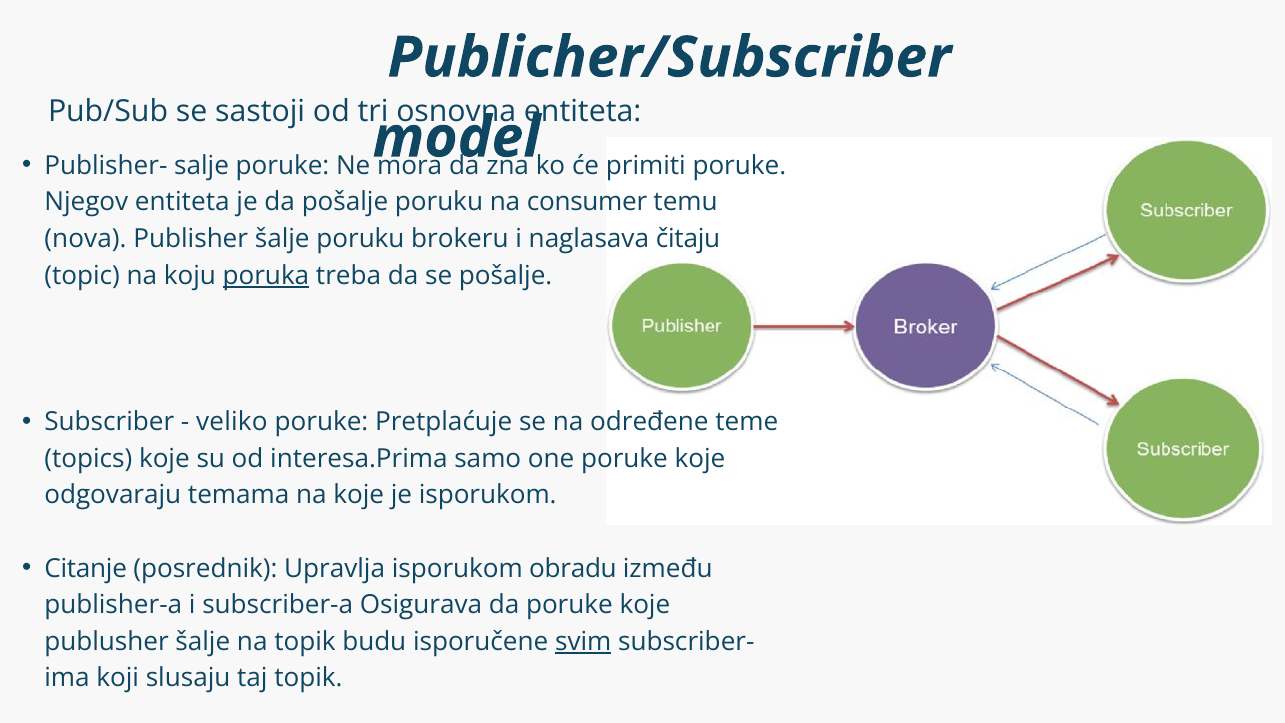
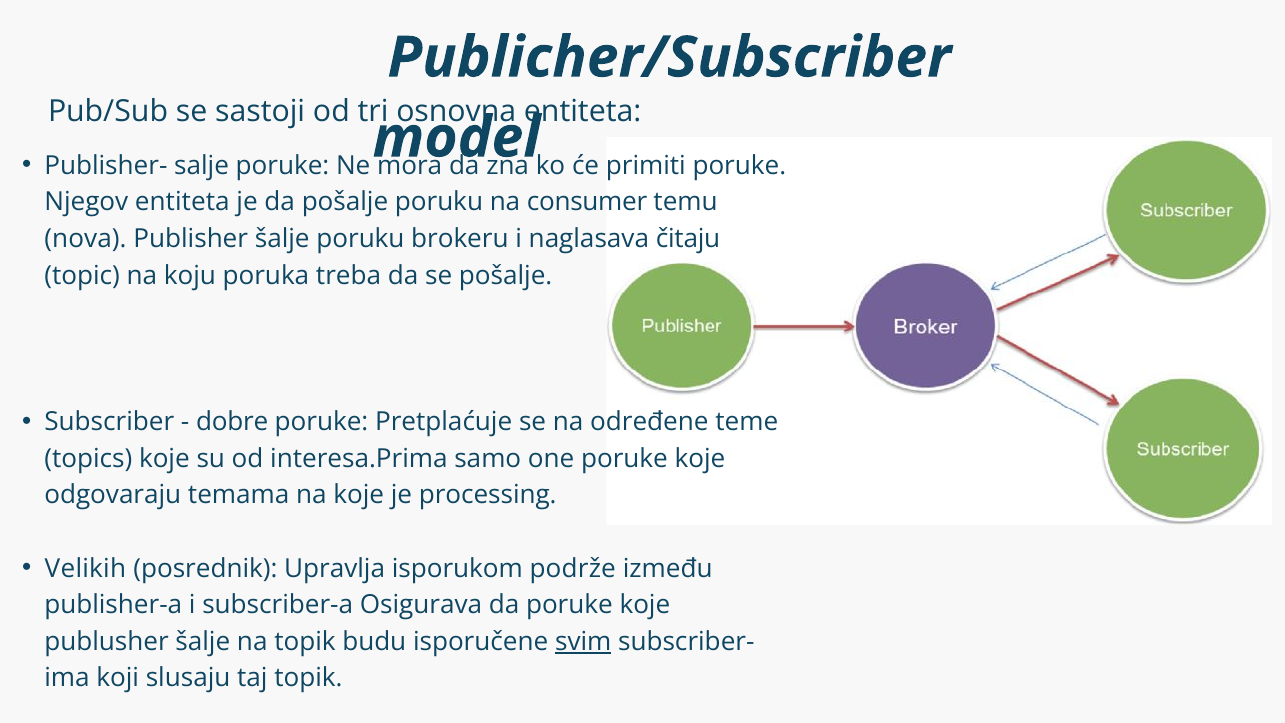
poruka underline: present -> none
veliko: veliko -> dobre
je isporukom: isporukom -> processing
Citanje: Citanje -> Velikih
obradu: obradu -> podrže
